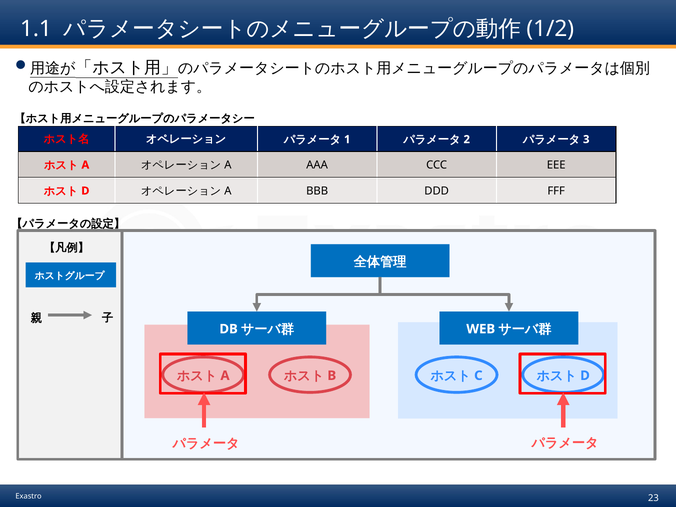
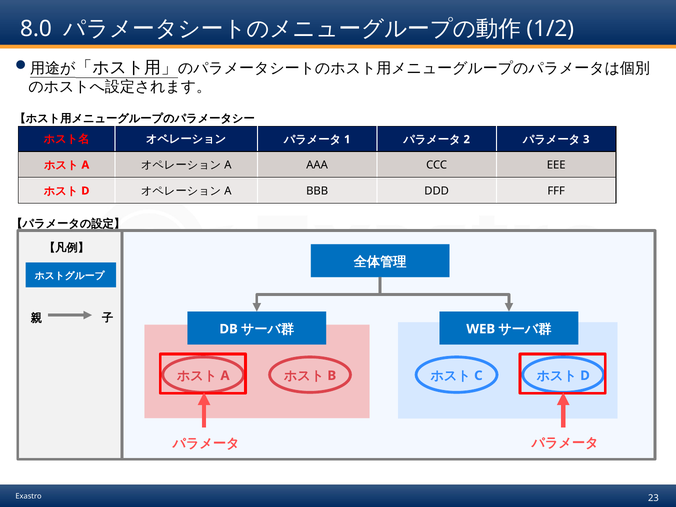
1.1: 1.1 -> 8.0
